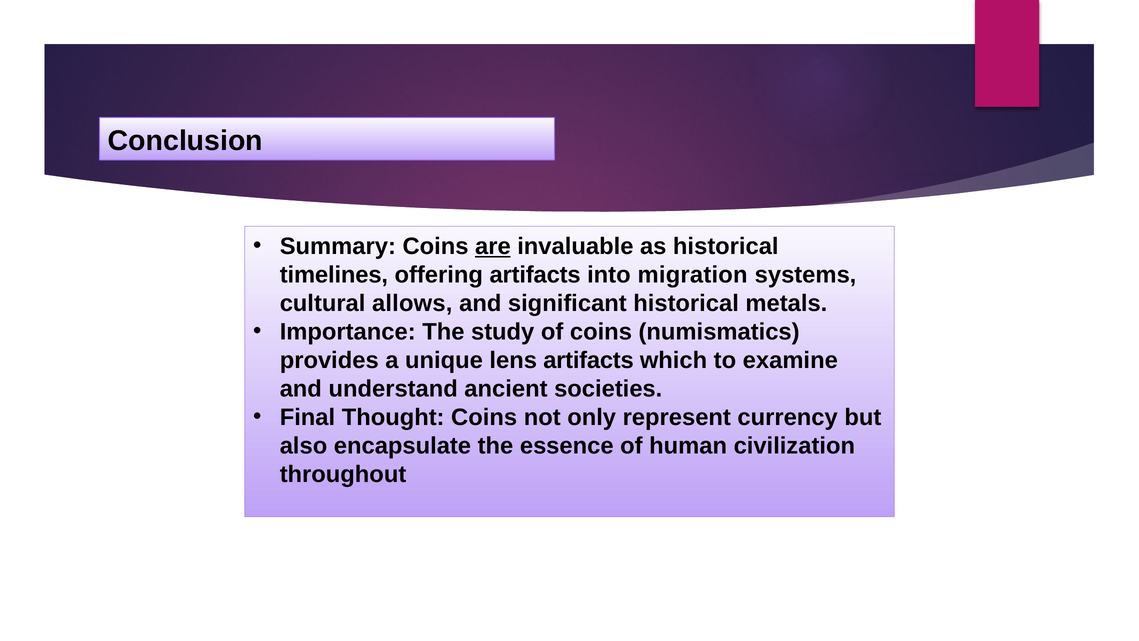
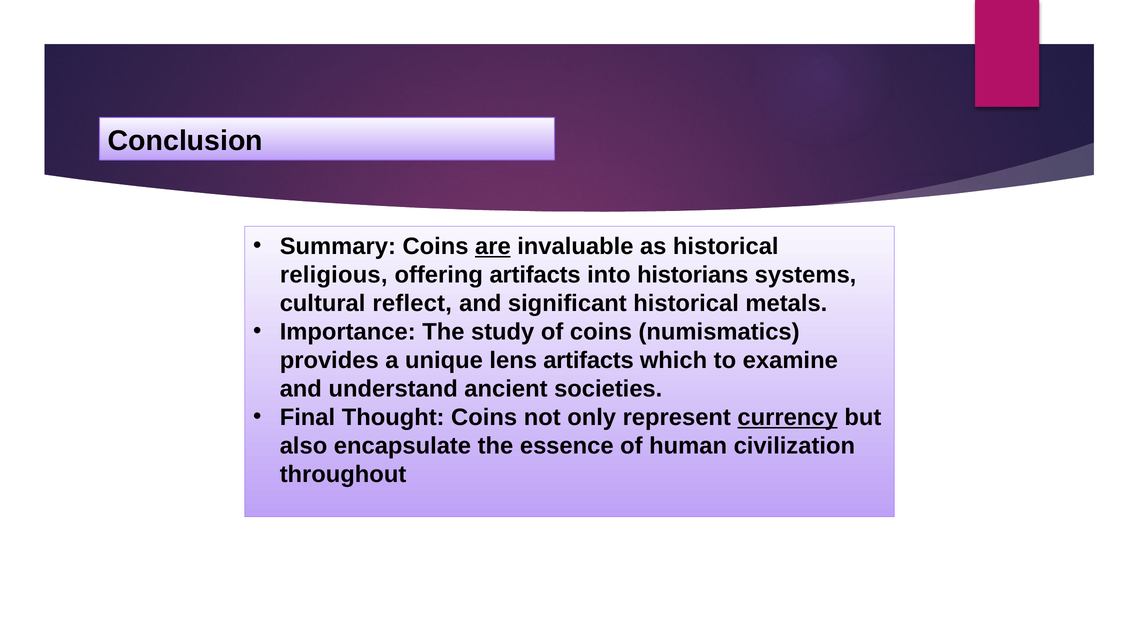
timelines: timelines -> religious
migration: migration -> historians
allows: allows -> reflect
currency underline: none -> present
